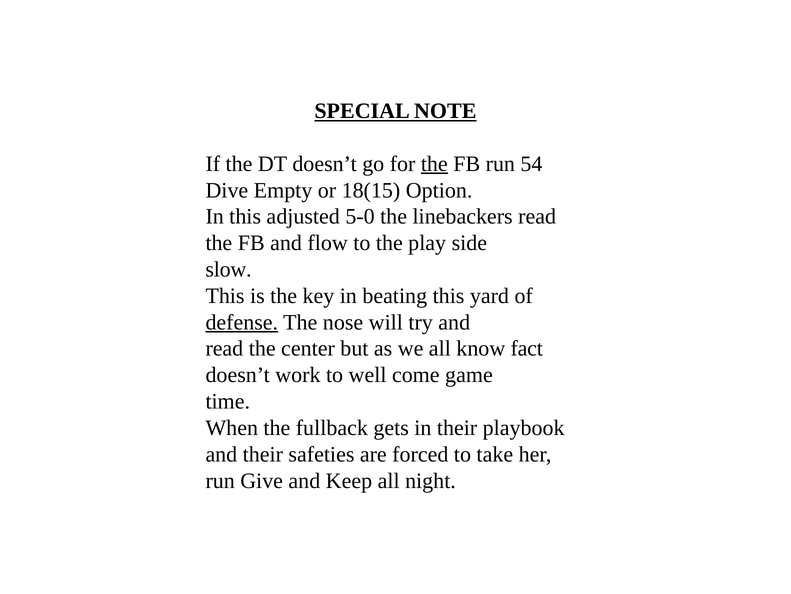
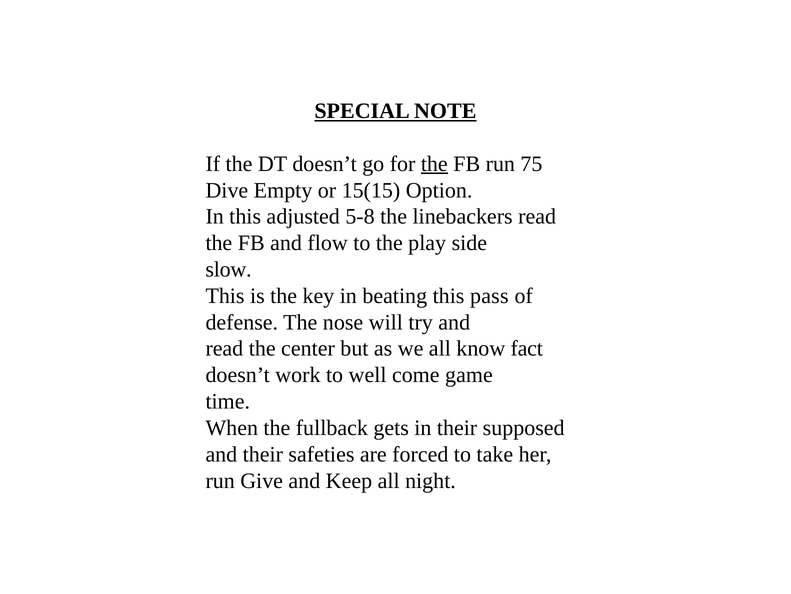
54: 54 -> 75
18(15: 18(15 -> 15(15
5-0: 5-0 -> 5-8
yard: yard -> pass
defense underline: present -> none
playbook: playbook -> supposed
